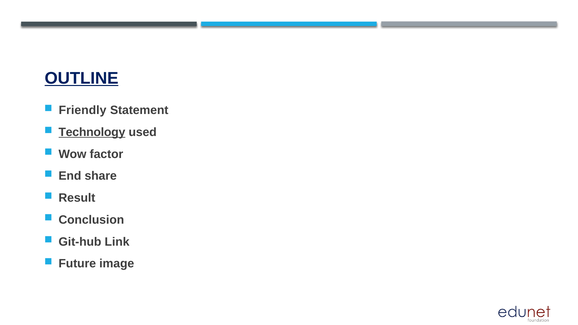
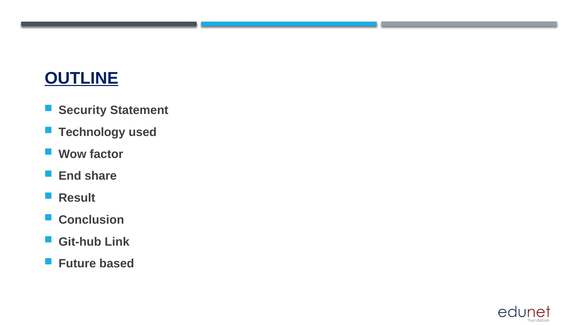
Friendly: Friendly -> Security
Technology underline: present -> none
image: image -> based
